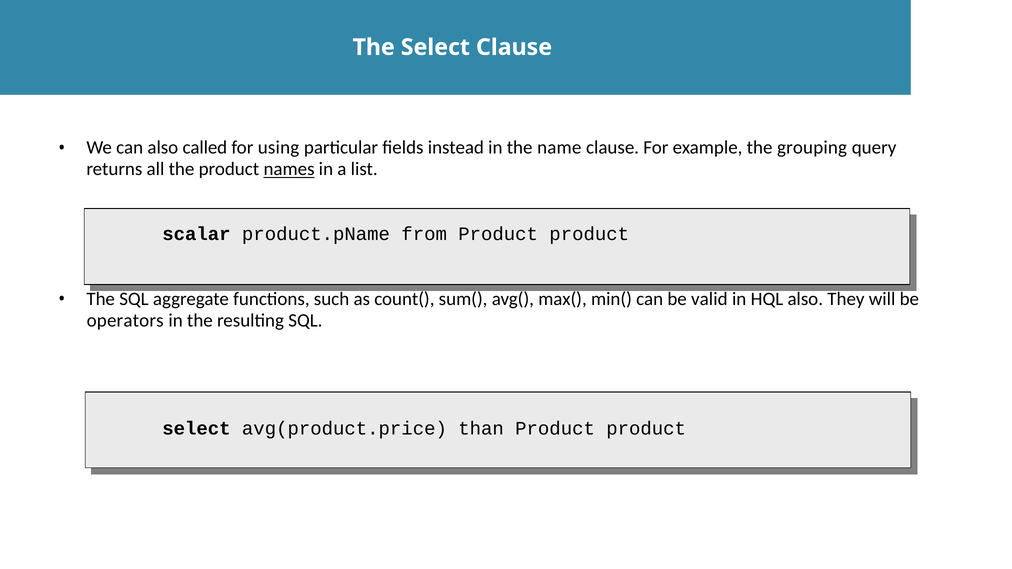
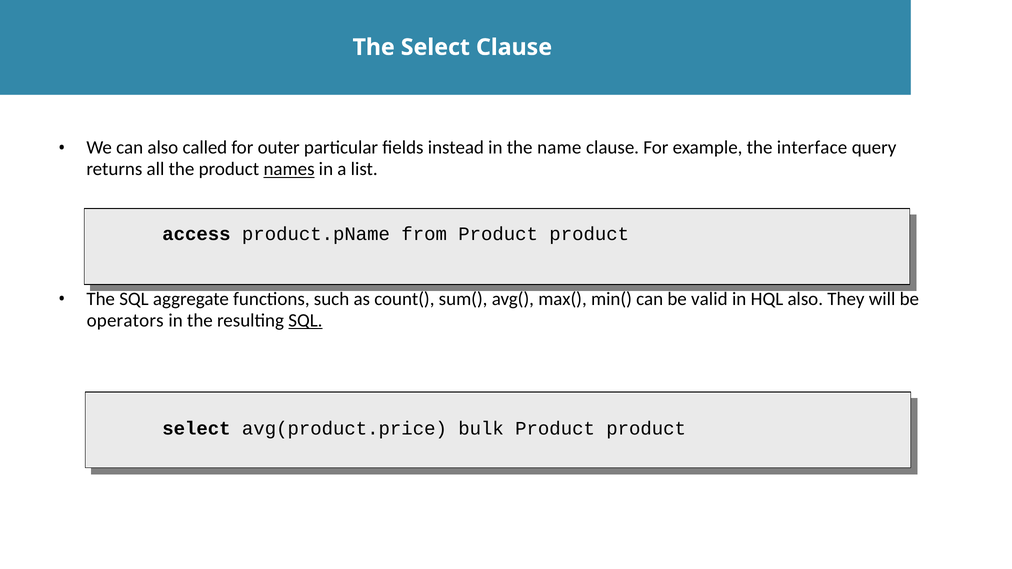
using: using -> outer
grouping: grouping -> interface
scalar: scalar -> access
SQL at (305, 321) underline: none -> present
than: than -> bulk
